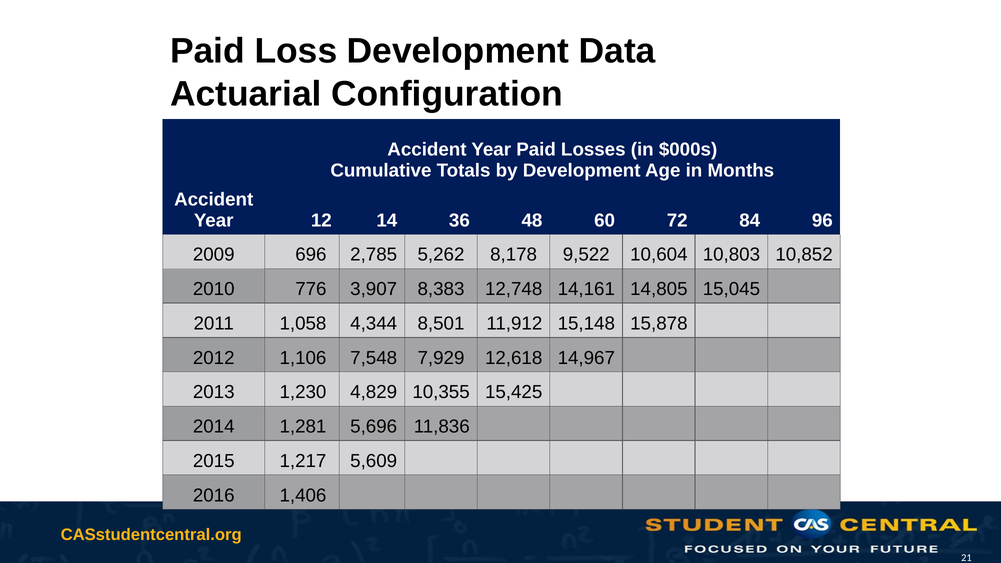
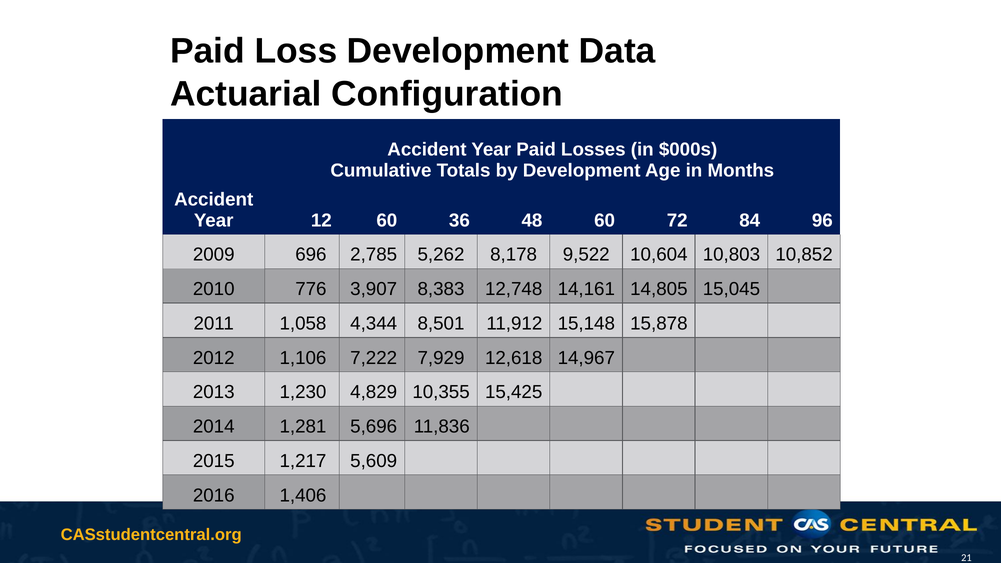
12 14: 14 -> 60
7,548: 7,548 -> 7,222
